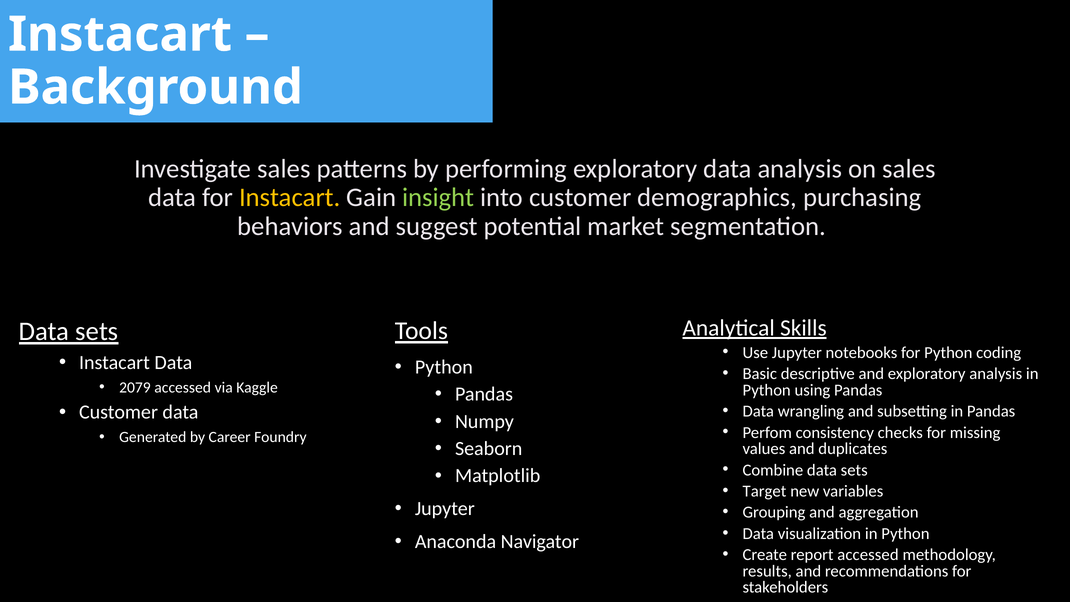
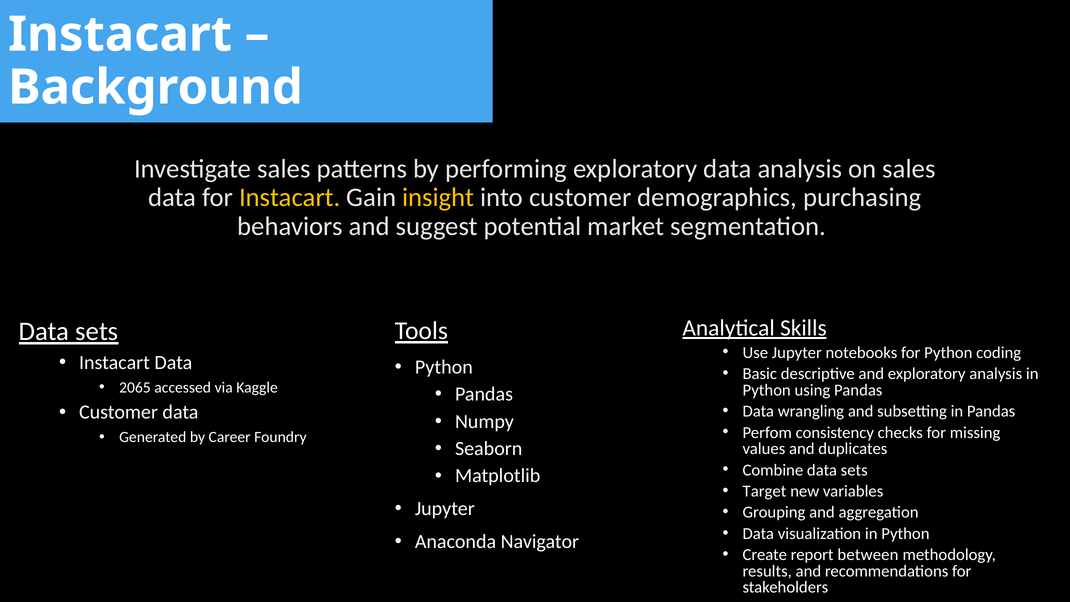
insight colour: light green -> yellow
2079: 2079 -> 2065
report accessed: accessed -> between
